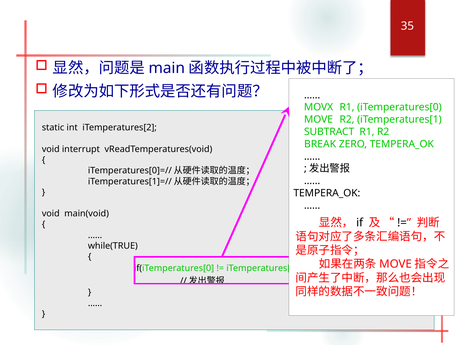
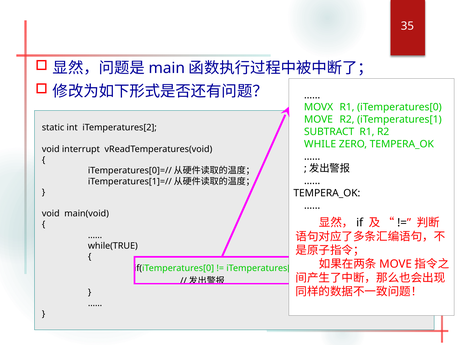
BREAK: BREAK -> WHILE
